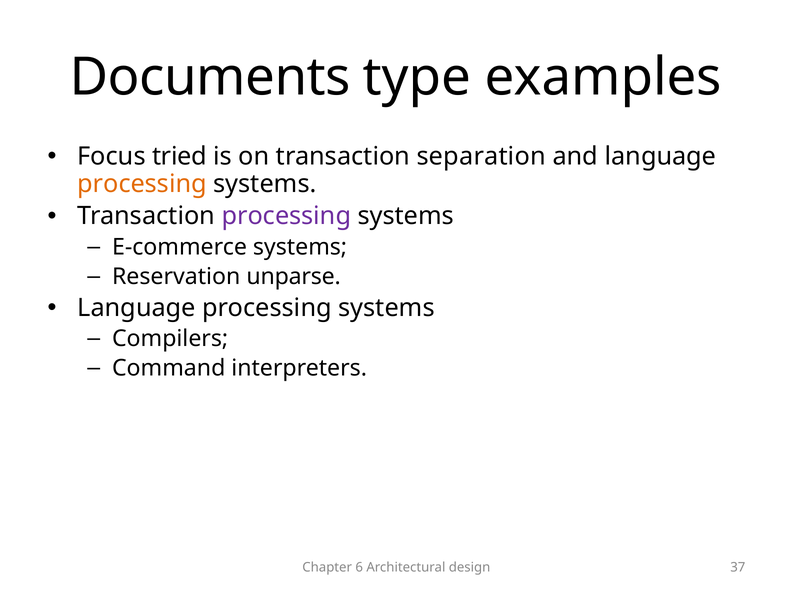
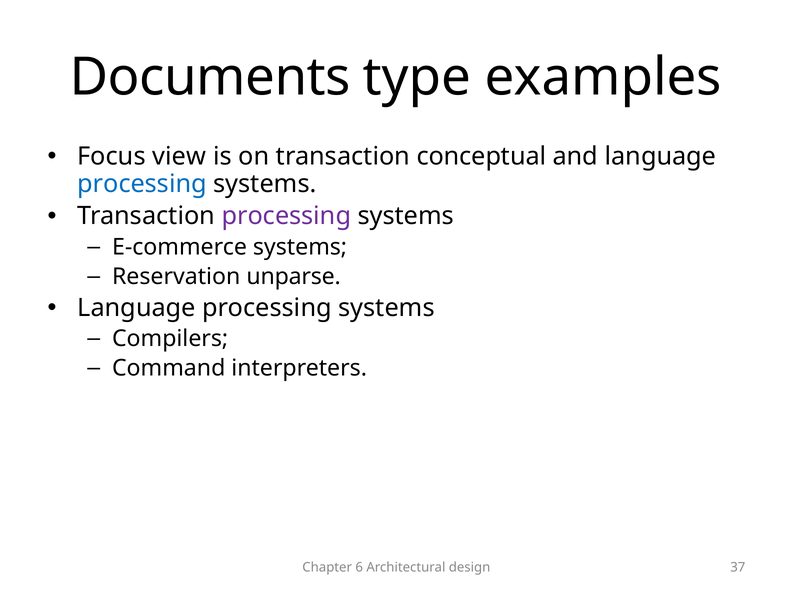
tried: tried -> view
separation: separation -> conceptual
processing at (142, 184) colour: orange -> blue
